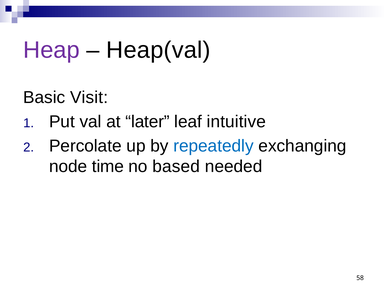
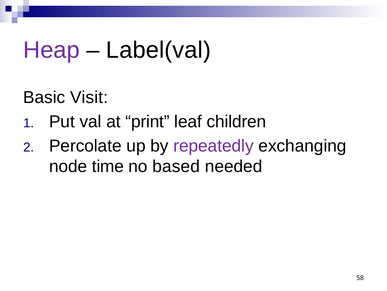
Heap(val: Heap(val -> Label(val
later: later -> print
intuitive: intuitive -> children
repeatedly colour: blue -> purple
